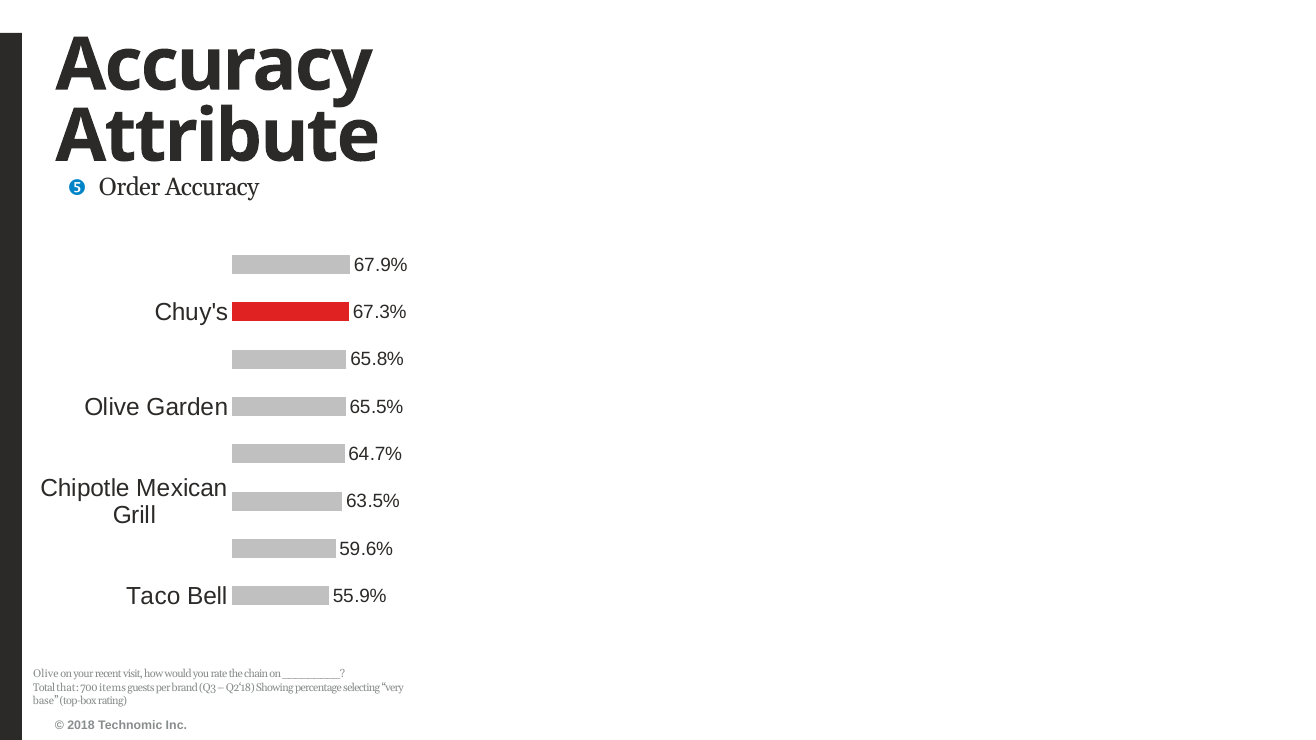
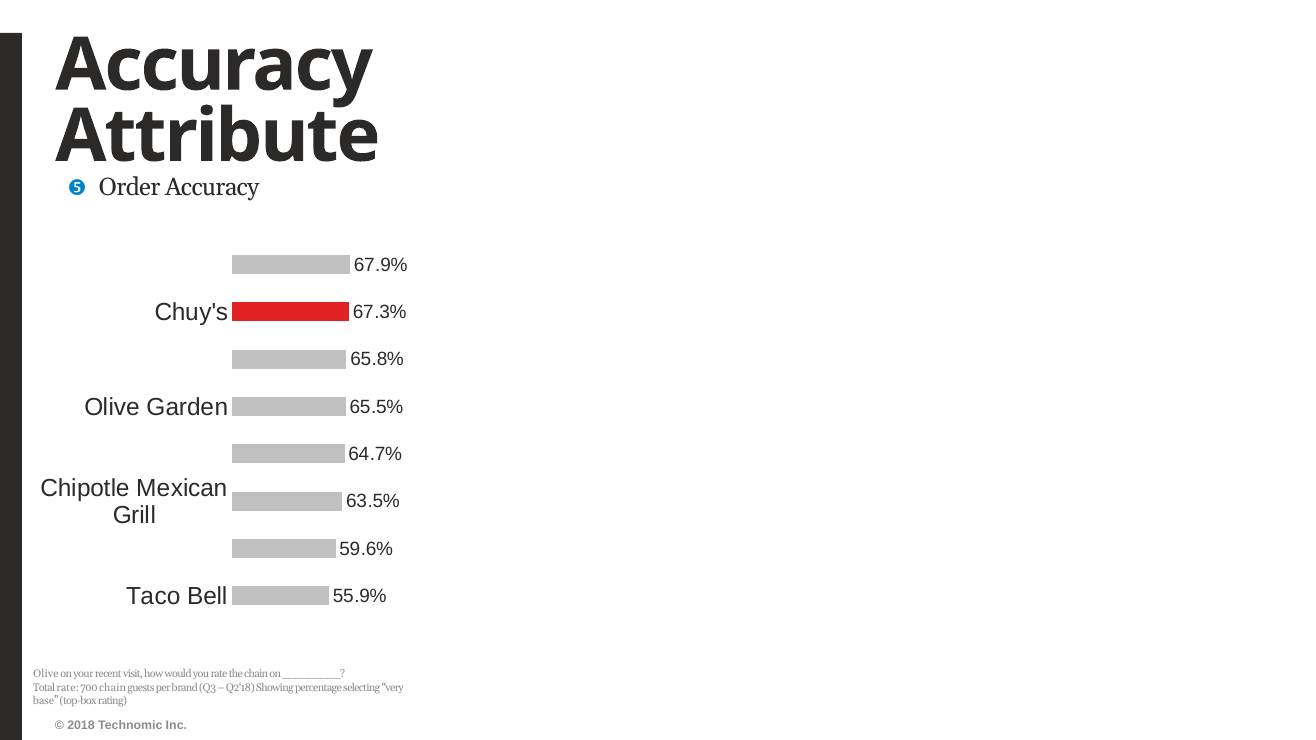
Total that: that -> rate
700 items: items -> chain
